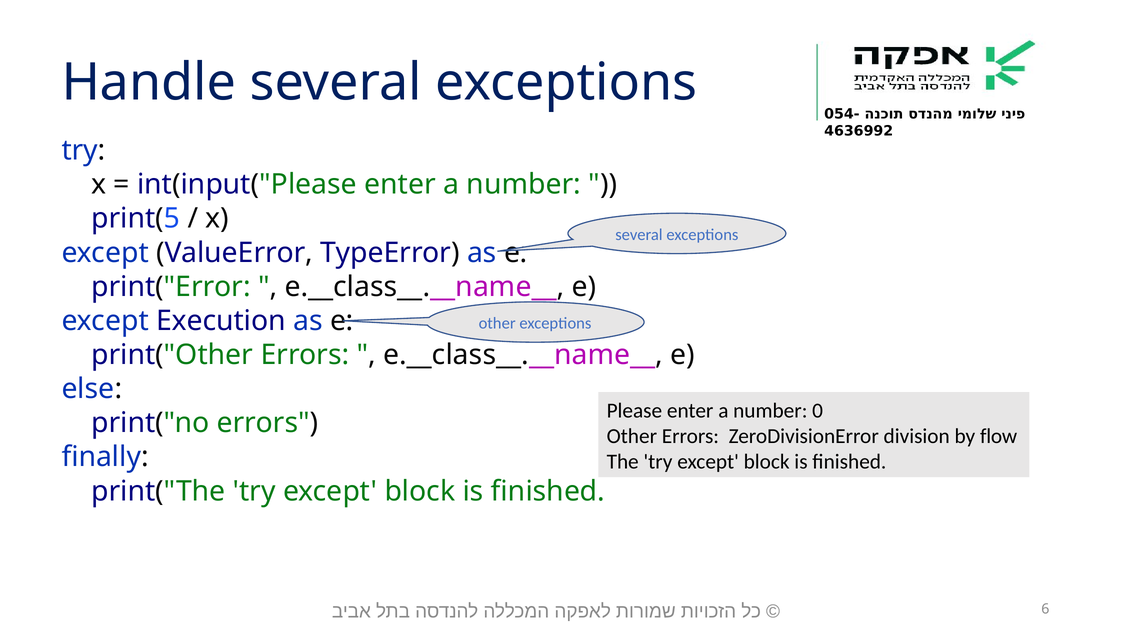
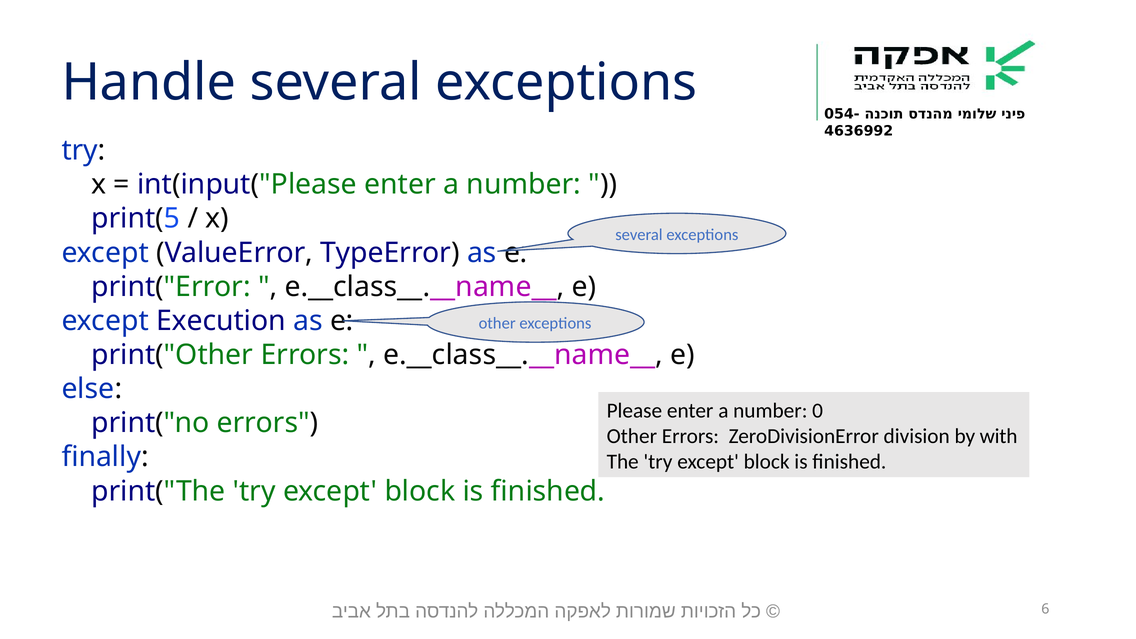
flow: flow -> with
